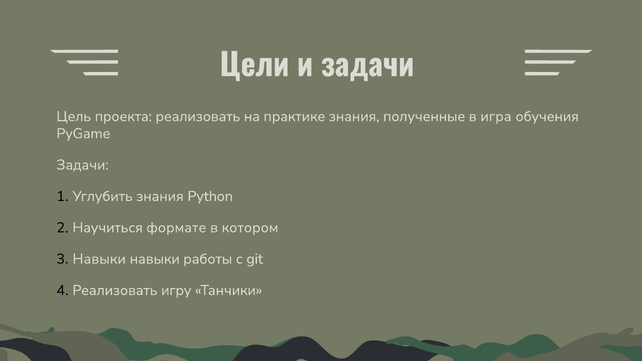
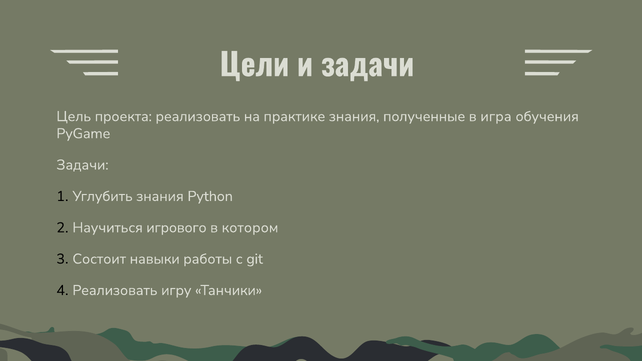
формате: формате -> игрового
Навыки at (99, 259): Навыки -> Состоит
